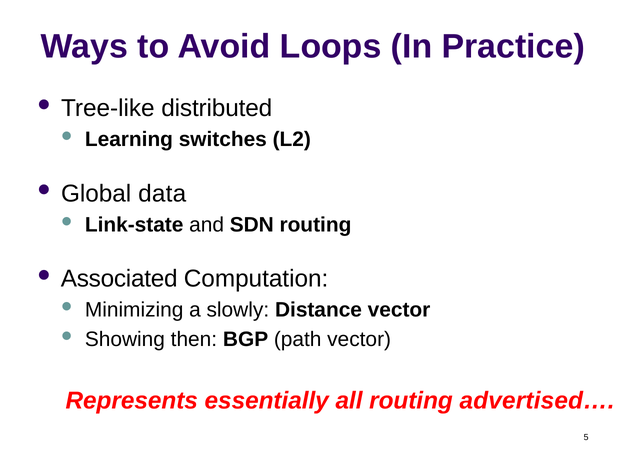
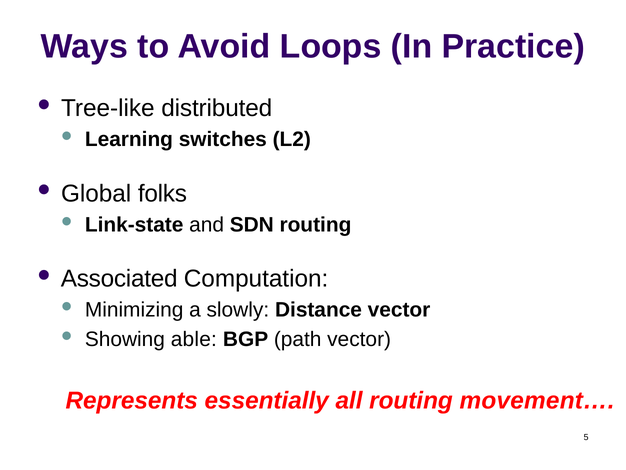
data: data -> folks
then: then -> able
advertised…: advertised… -> movement…
